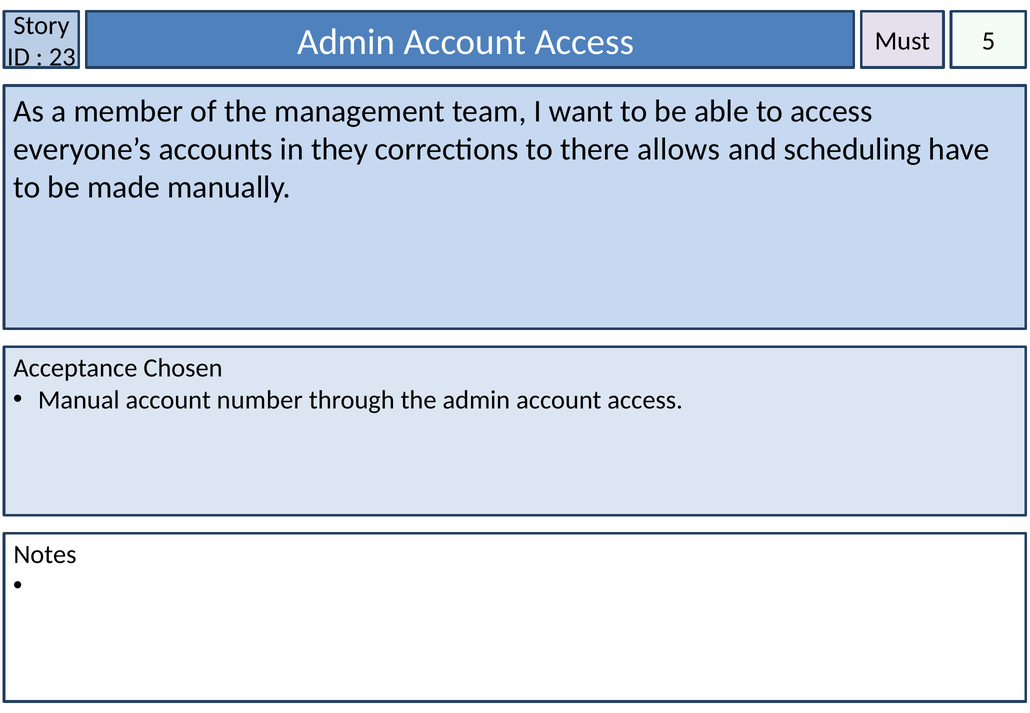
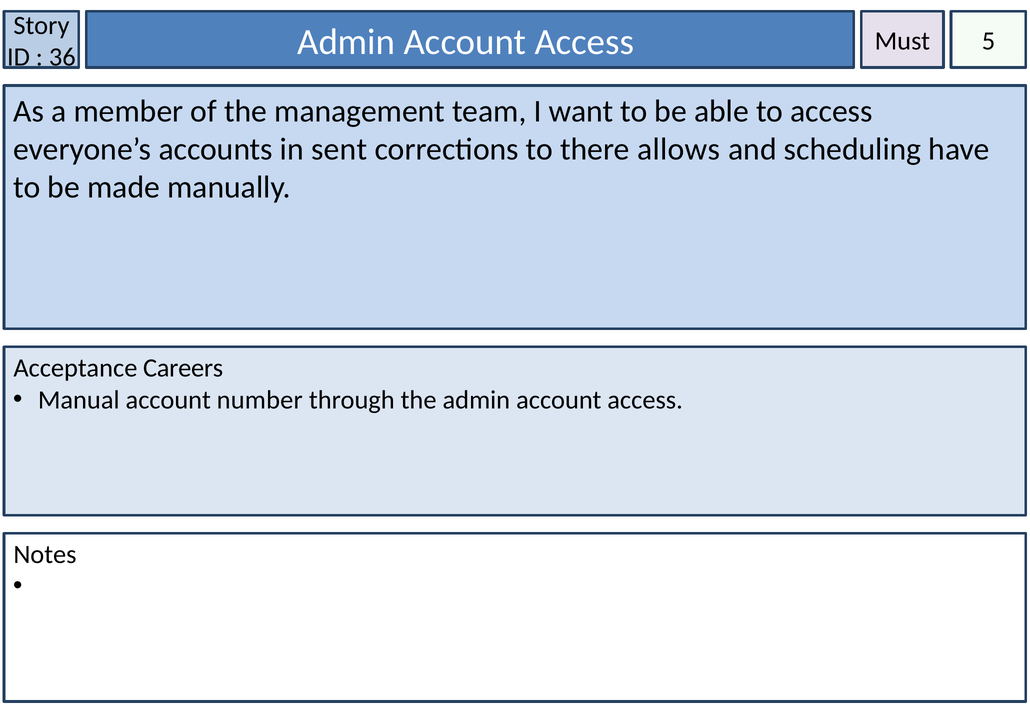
23: 23 -> 36
they: they -> sent
Chosen: Chosen -> Careers
